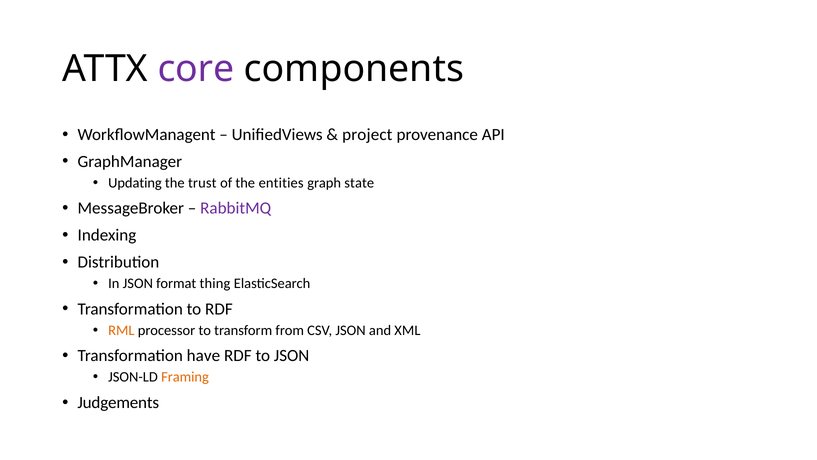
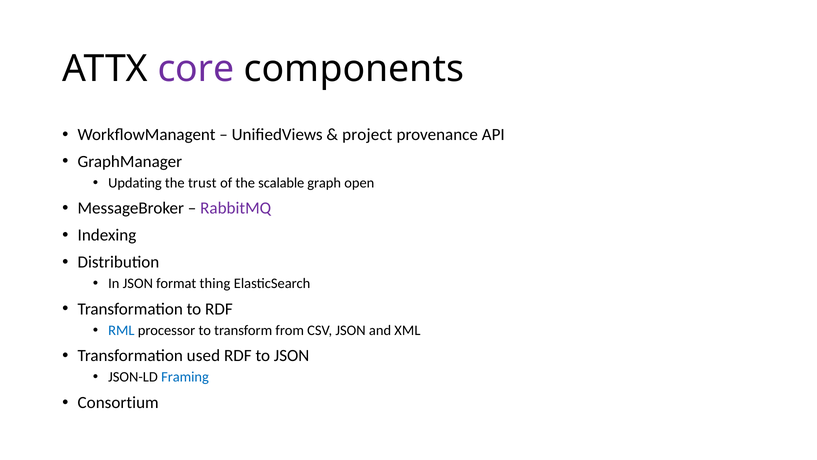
entities: entities -> scalable
state: state -> open
RML colour: orange -> blue
have: have -> used
Framing colour: orange -> blue
Judgements: Judgements -> Consortium
